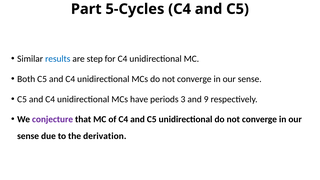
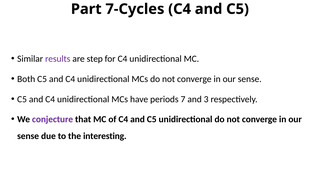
5-Cycles: 5-Cycles -> 7-Cycles
results colour: blue -> purple
3: 3 -> 7
9: 9 -> 3
derivation: derivation -> interesting
